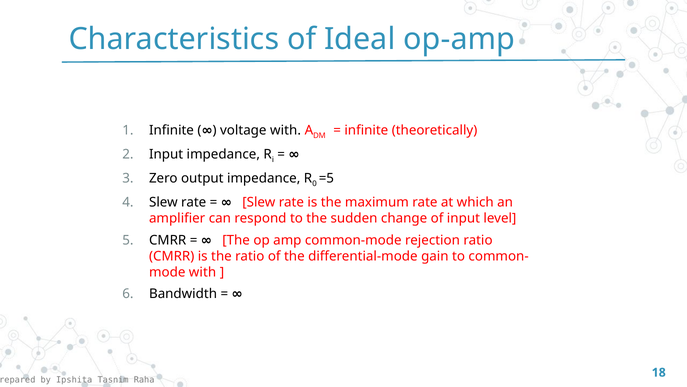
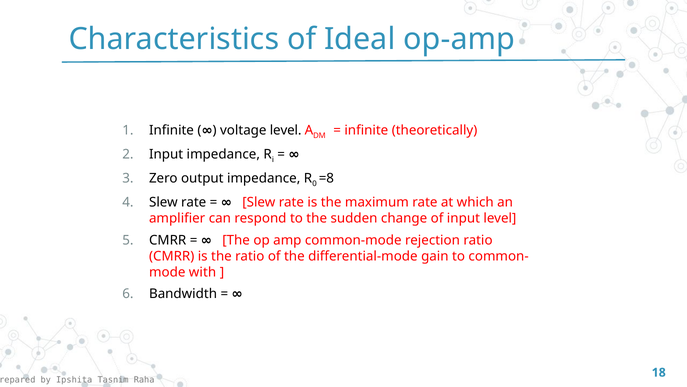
voltage with: with -> level
=5: =5 -> =8
